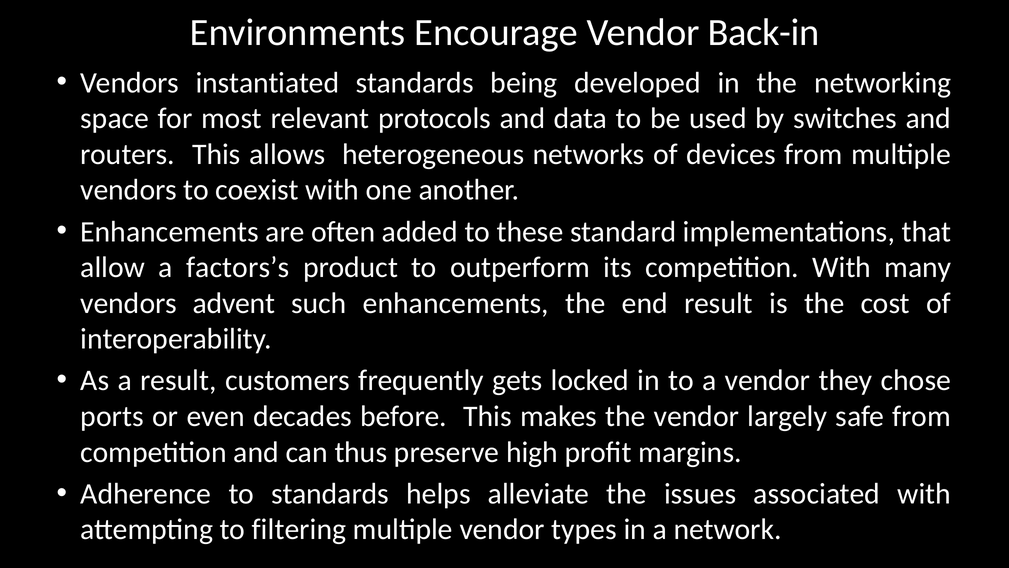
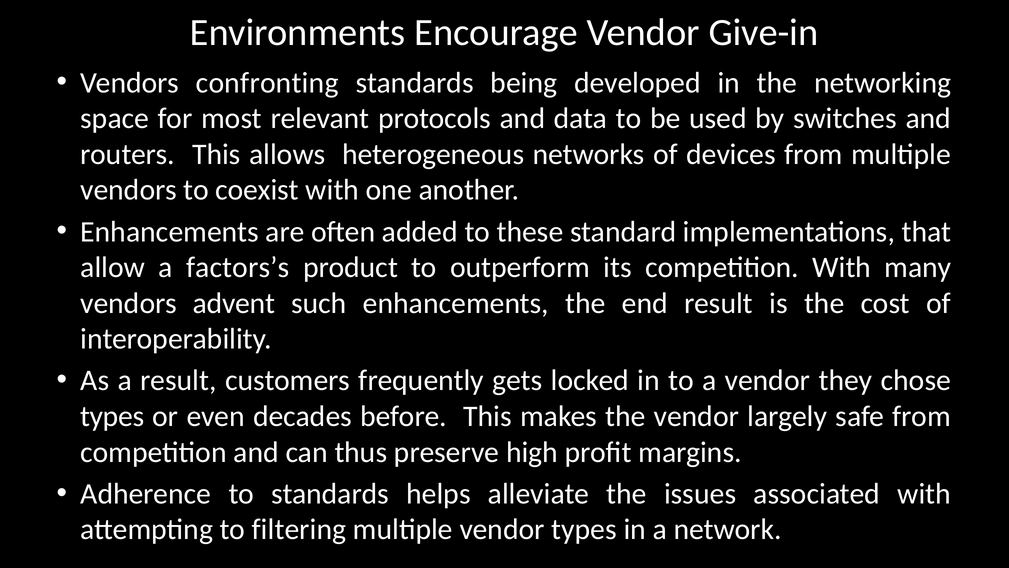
Back-in: Back-in -> Give-in
instantiated: instantiated -> confronting
ports at (112, 416): ports -> types
